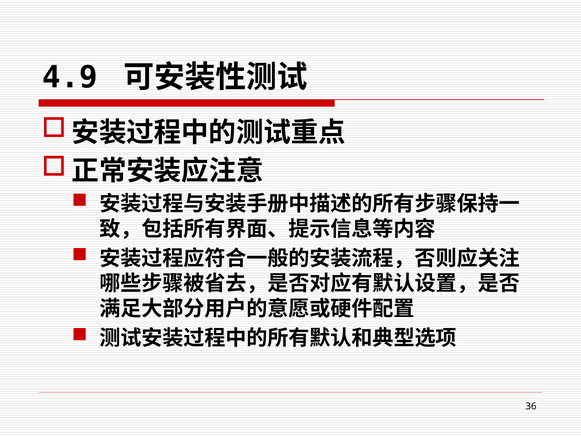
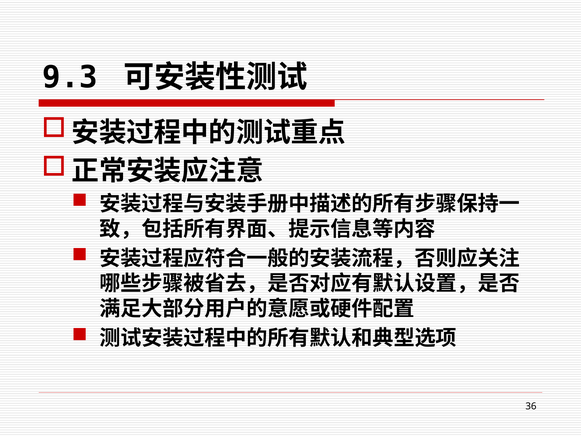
4.9: 4.9 -> 9.3
